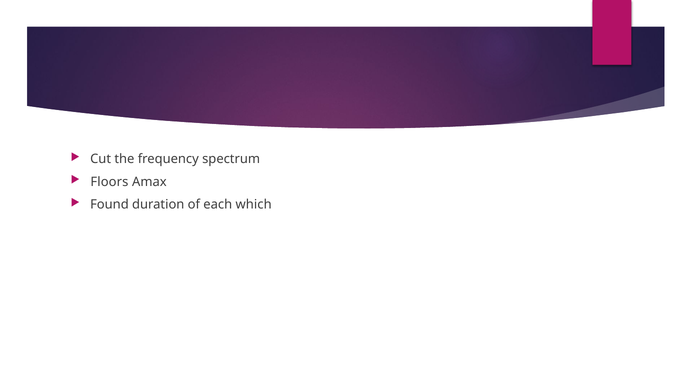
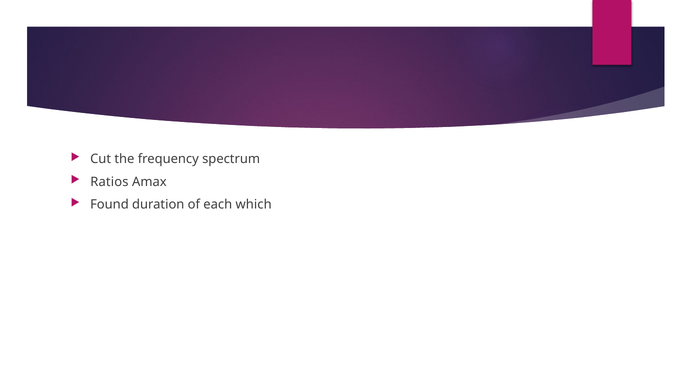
Floors: Floors -> Ratios
